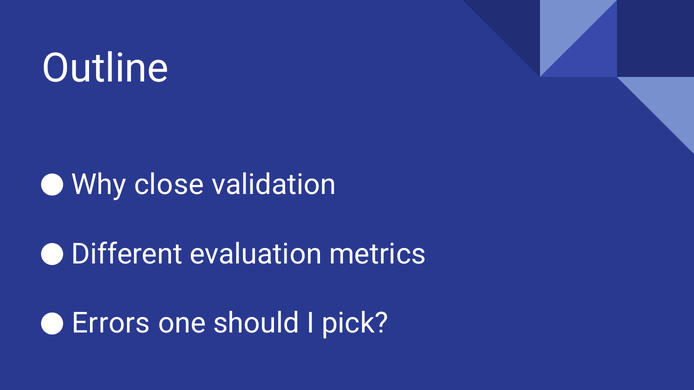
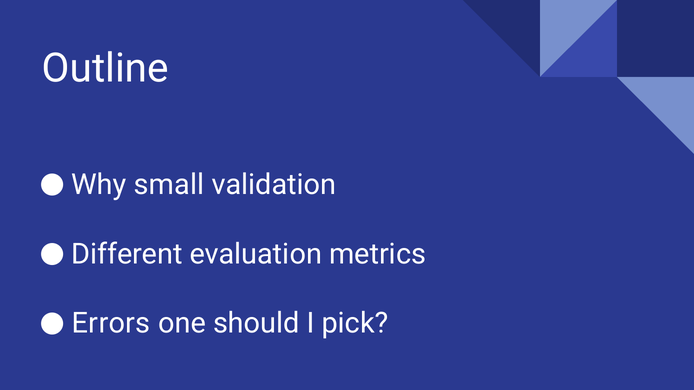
close: close -> small
